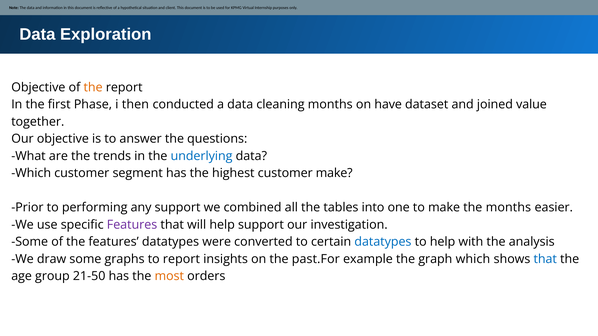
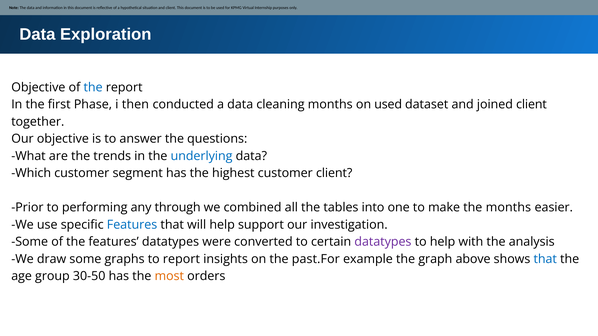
the at (93, 87) colour: orange -> blue
on have: have -> used
joined value: value -> client
customer make: make -> client
any support: support -> through
Features at (132, 225) colour: purple -> blue
datatypes at (383, 242) colour: blue -> purple
graph which: which -> above
21-50: 21-50 -> 30-50
